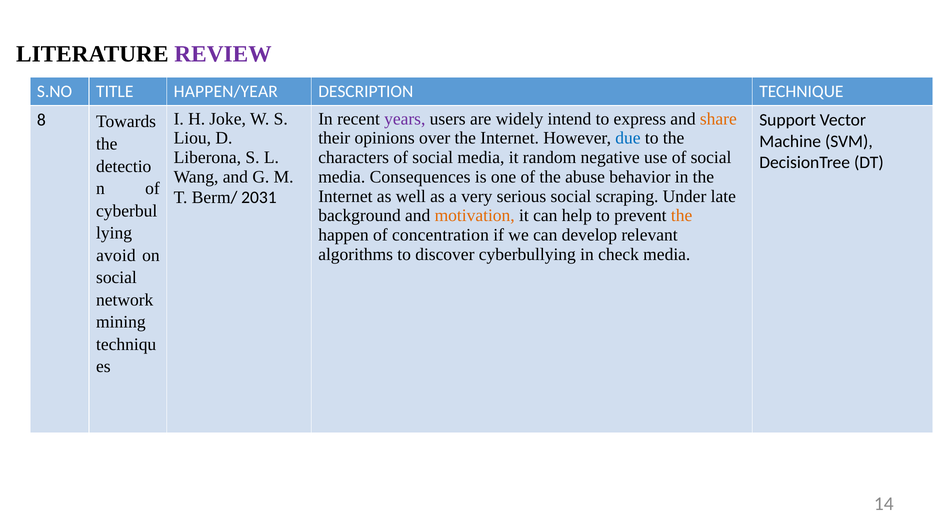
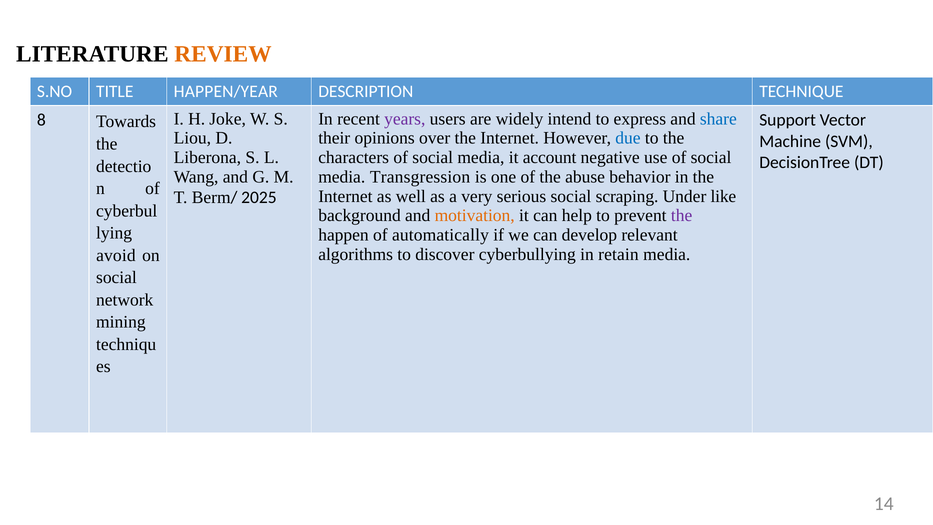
REVIEW colour: purple -> orange
share colour: orange -> blue
random: random -> account
Consequences: Consequences -> Transgression
late: late -> like
2031: 2031 -> 2025
the at (682, 216) colour: orange -> purple
concentration: concentration -> automatically
check: check -> retain
